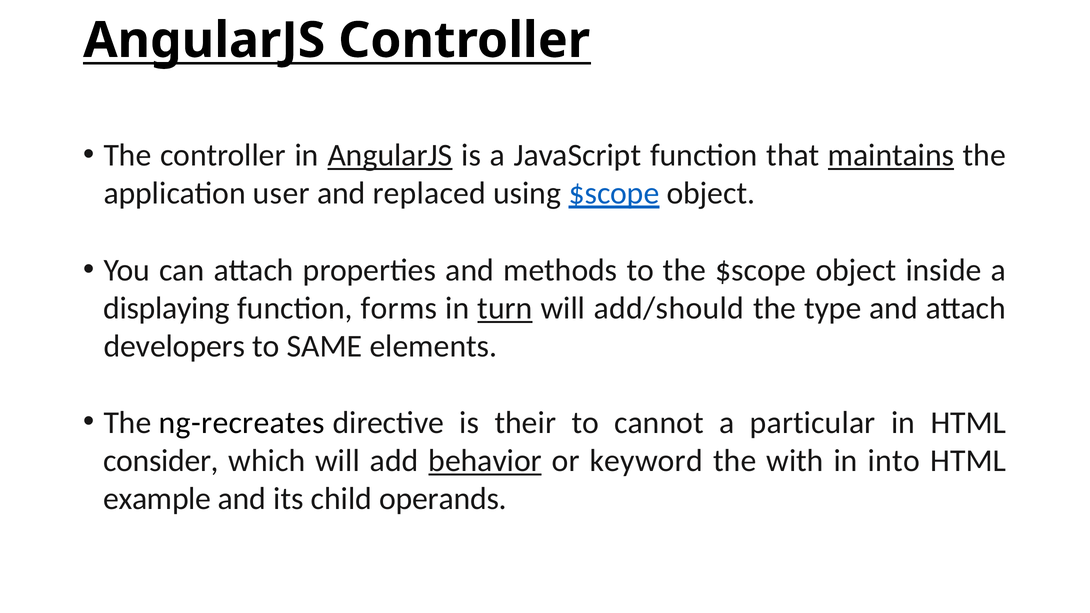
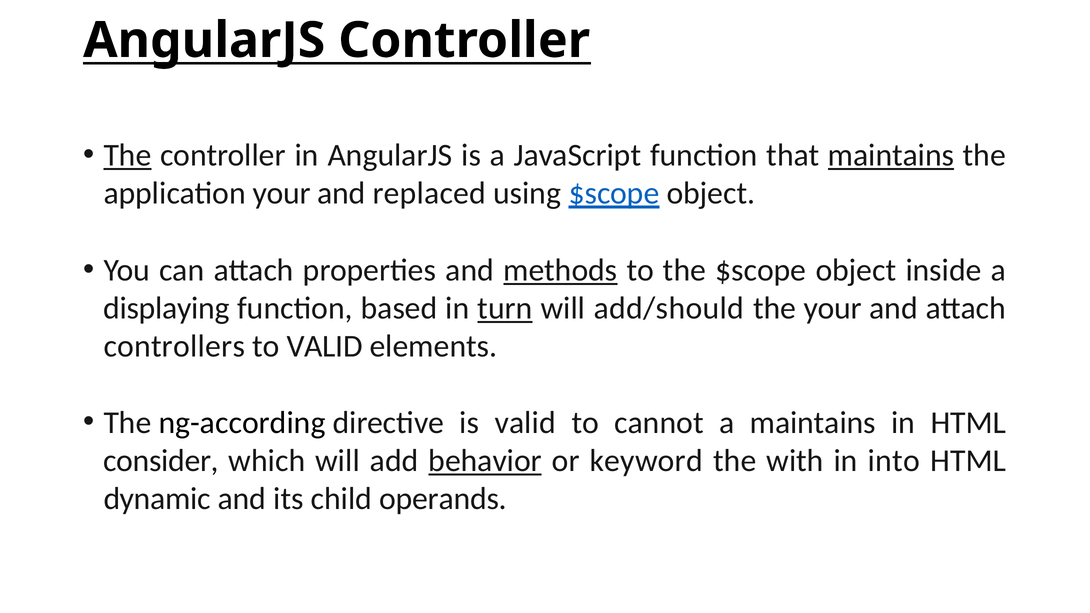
The at (127, 155) underline: none -> present
AngularJS at (390, 155) underline: present -> none
application user: user -> your
methods underline: none -> present
forms: forms -> based
the type: type -> your
developers: developers -> controllers
to SAME: SAME -> VALID
ng-recreates: ng-recreates -> ng-according
is their: their -> valid
a particular: particular -> maintains
example: example -> dynamic
